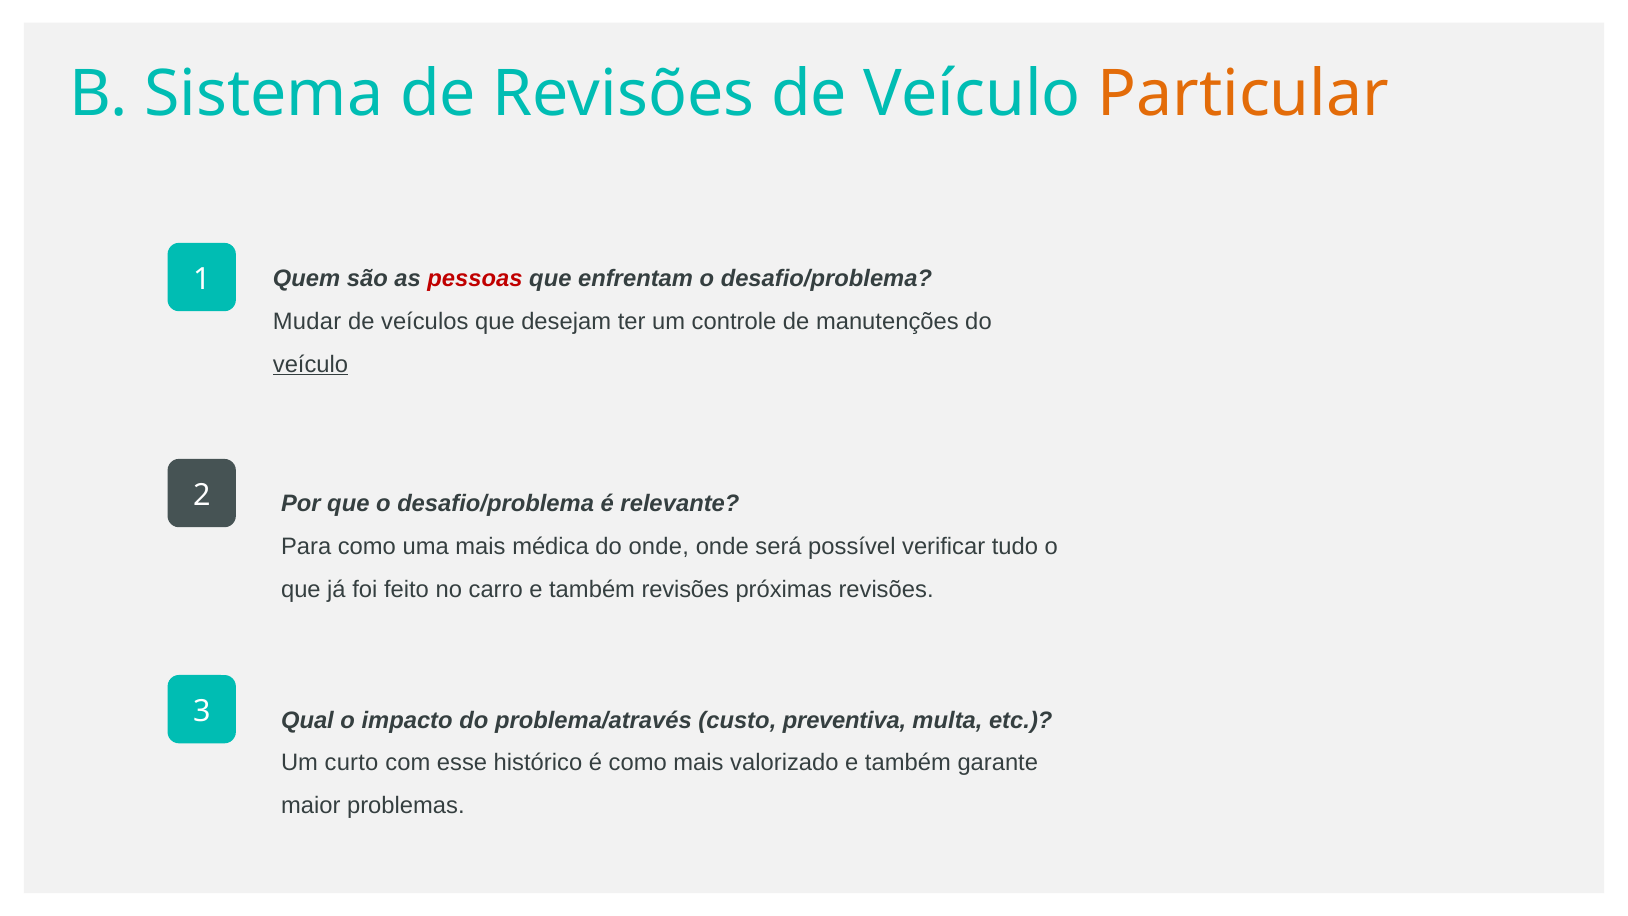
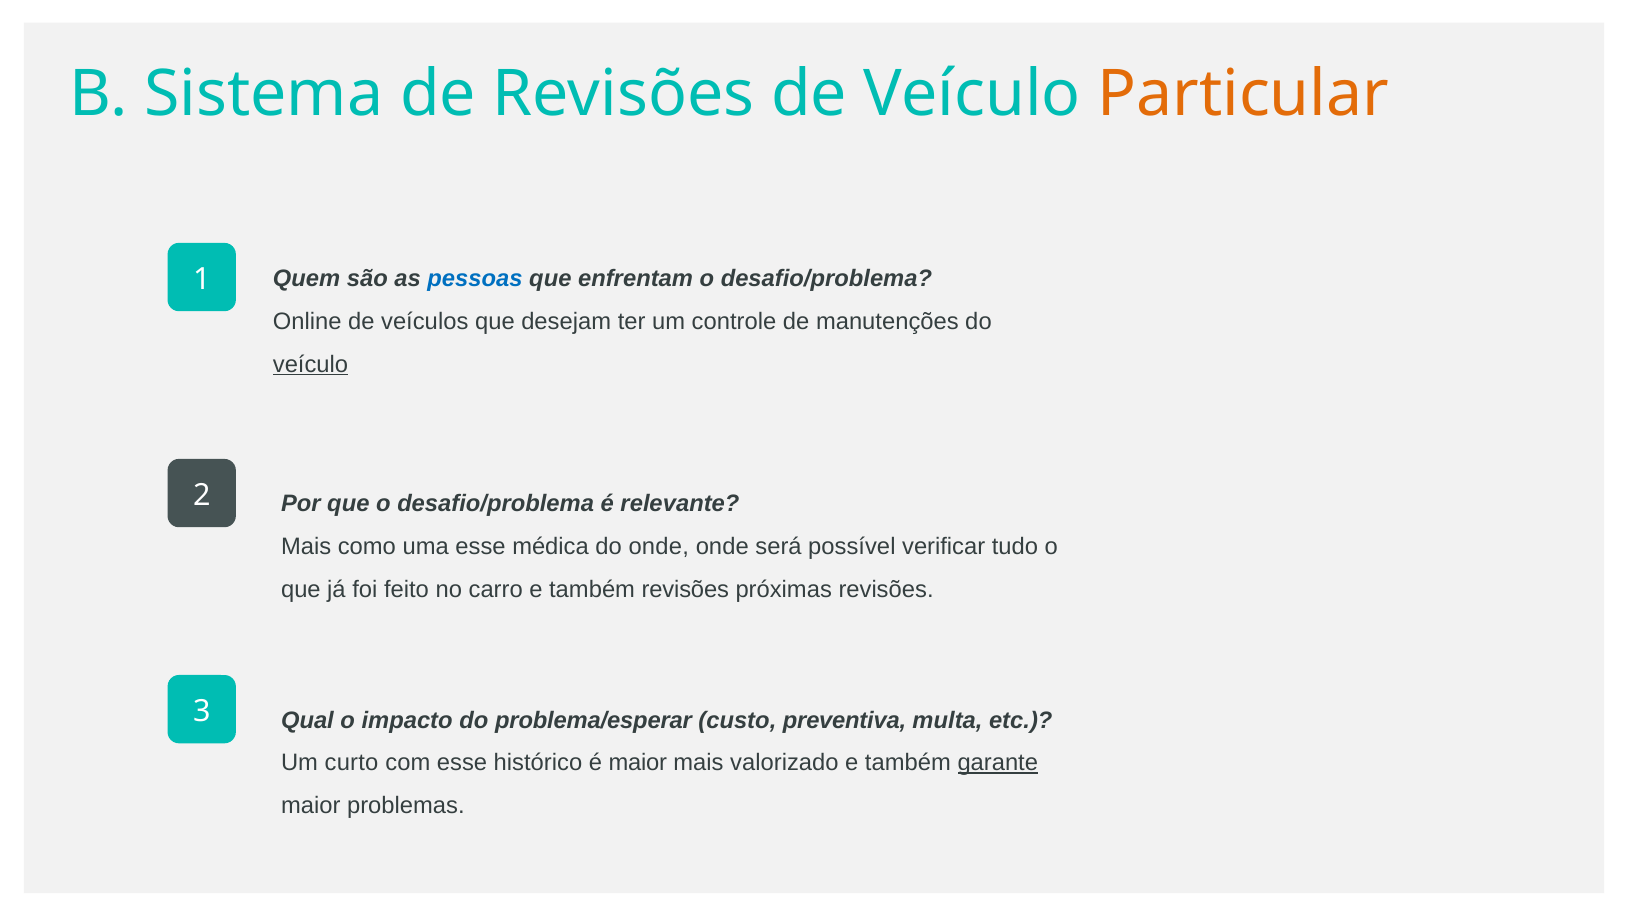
pessoas colour: red -> blue
Mudar: Mudar -> Online
Para at (306, 547): Para -> Mais
uma mais: mais -> esse
problema/através: problema/através -> problema/esperar
é como: como -> maior
garante underline: none -> present
